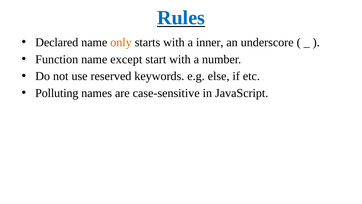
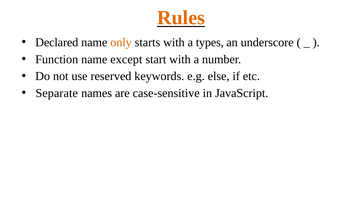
Rules colour: blue -> orange
inner: inner -> types
Polluting: Polluting -> Separate
